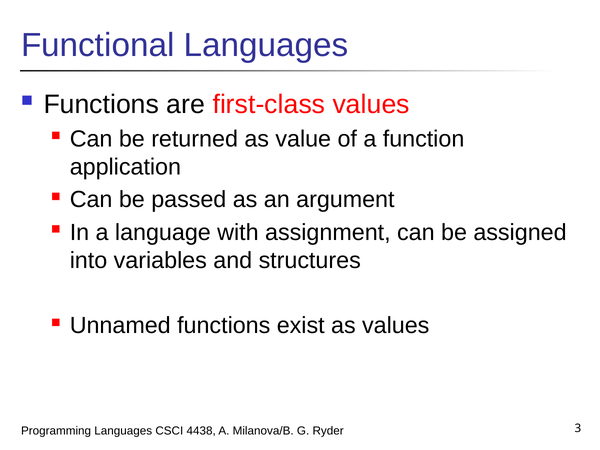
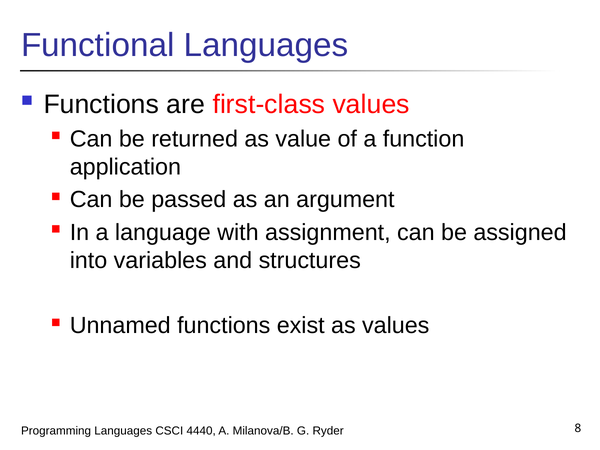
4438: 4438 -> 4440
3: 3 -> 8
